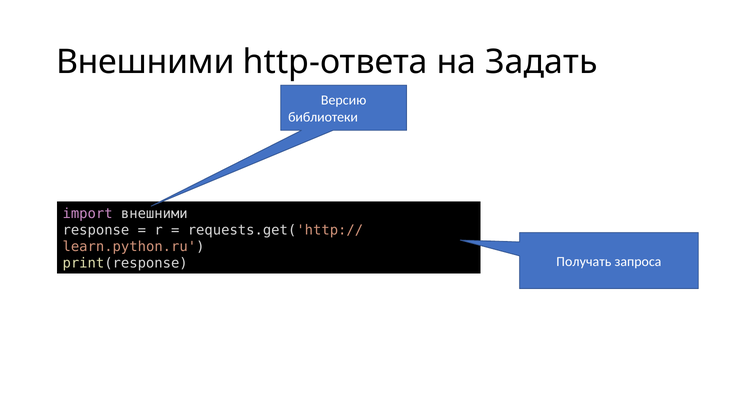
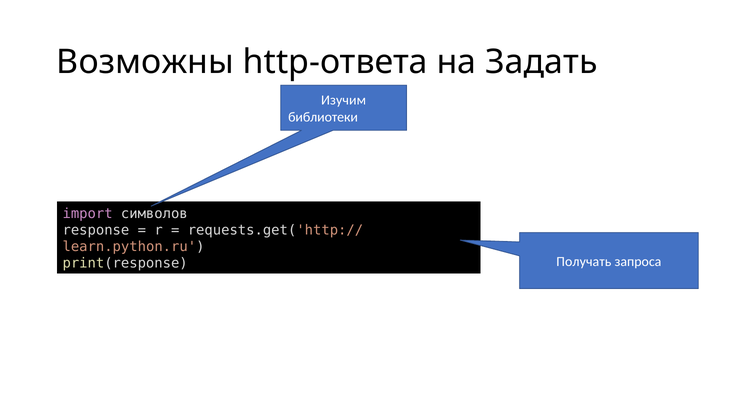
Внешними at (145, 62): Внешними -> Возможны
Версию: Версию -> Изучим
import внешними: внешними -> символов
